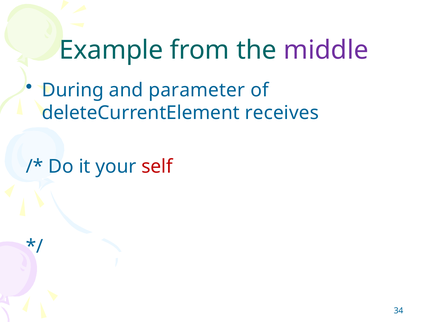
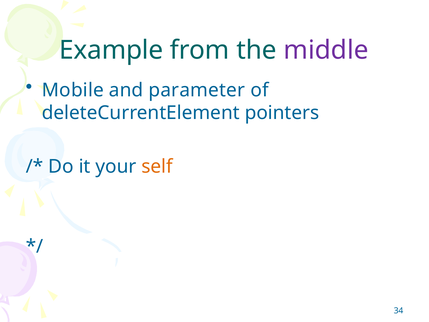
During: During -> Mobile
receives: receives -> pointers
self colour: red -> orange
